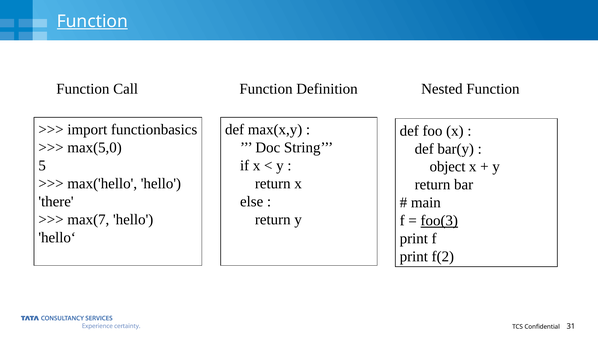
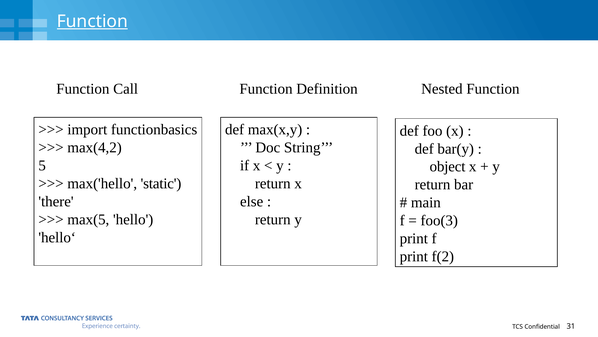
max(5,0: max(5,0 -> max(4,2
max('hello hello: hello -> static
max(7: max(7 -> max(5
foo(3 underline: present -> none
